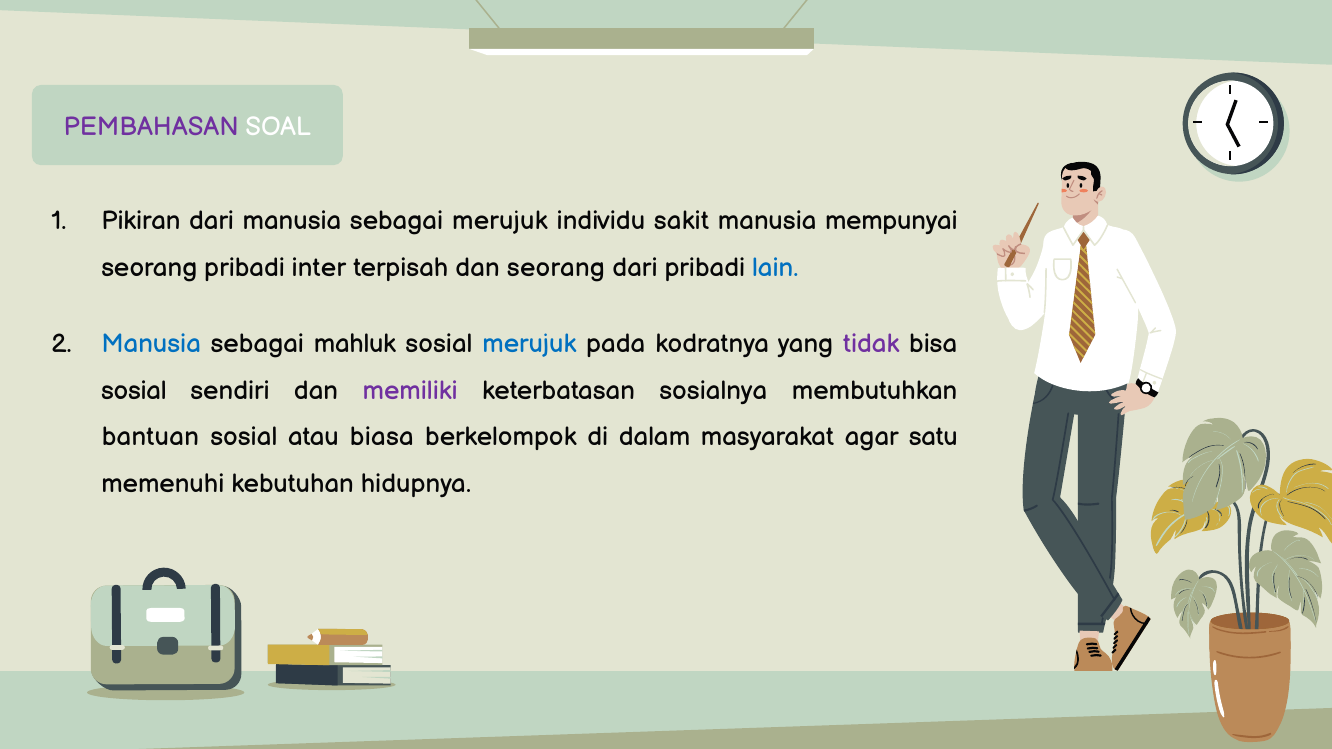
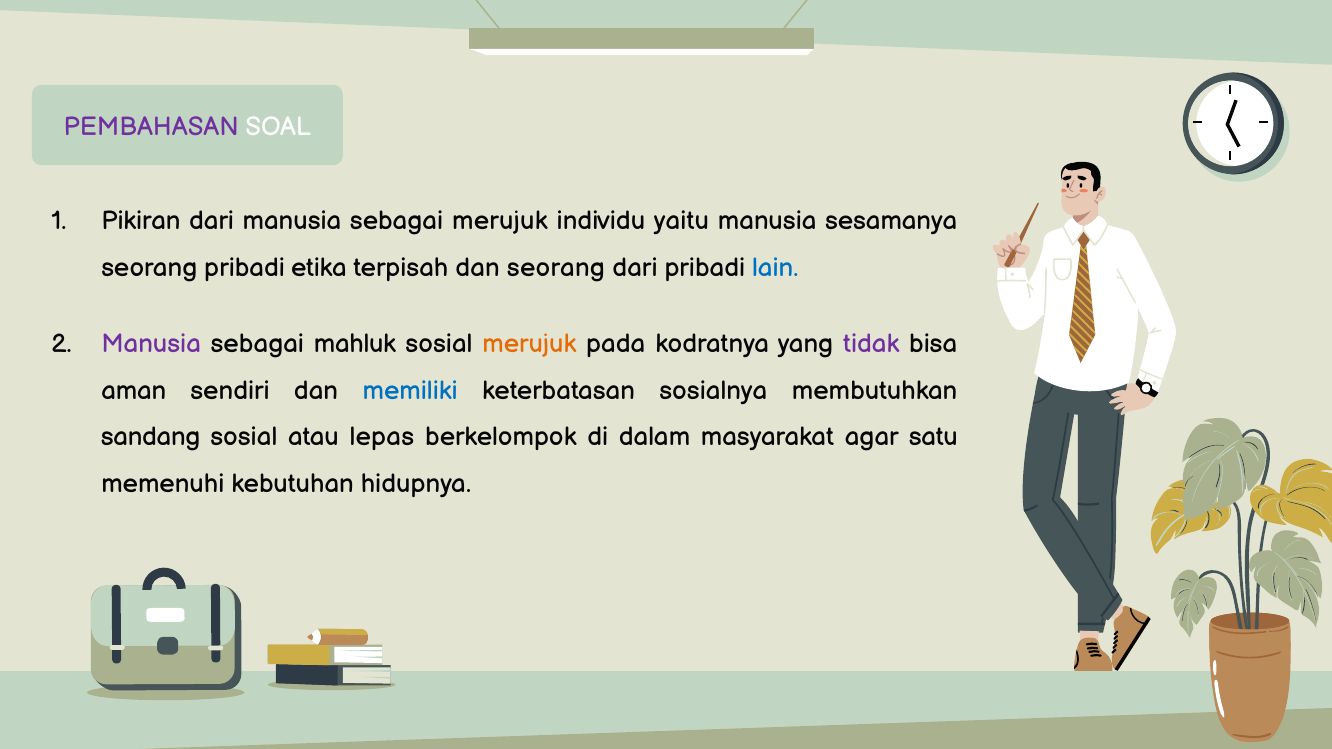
sakit: sakit -> yaitu
mempunyai: mempunyai -> sesamanya
inter: inter -> etika
Manusia at (151, 344) colour: blue -> purple
merujuk at (529, 344) colour: blue -> orange
sosial at (134, 391): sosial -> aman
memiliki colour: purple -> blue
bantuan: bantuan -> sandang
biasa: biasa -> lepas
